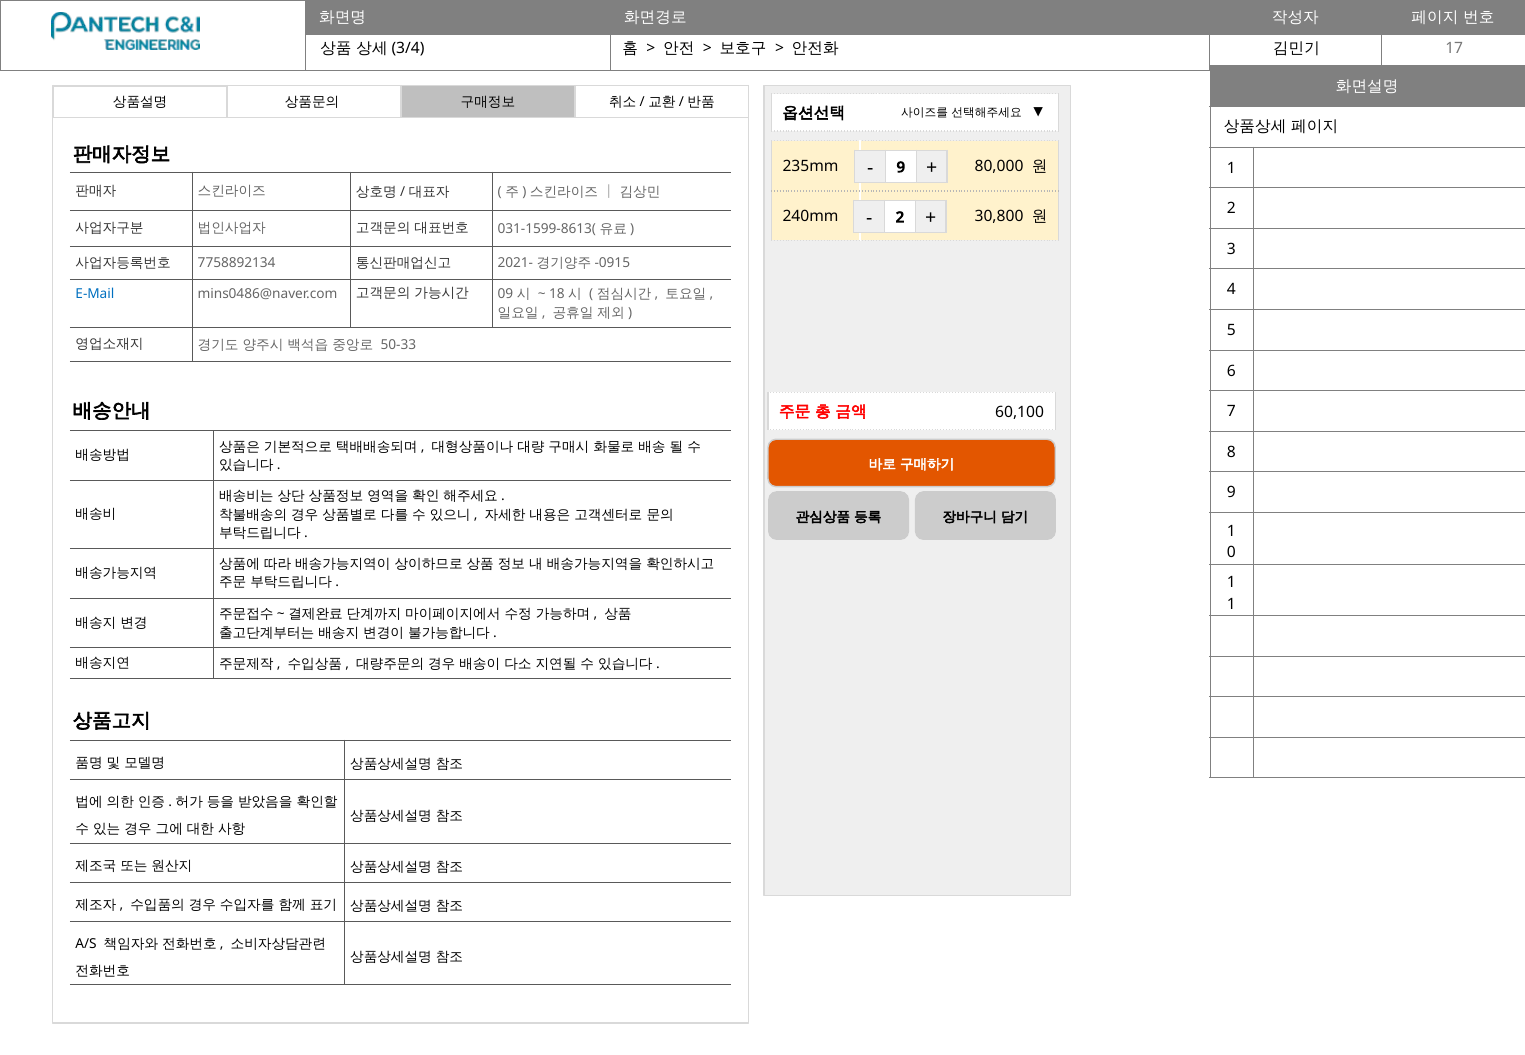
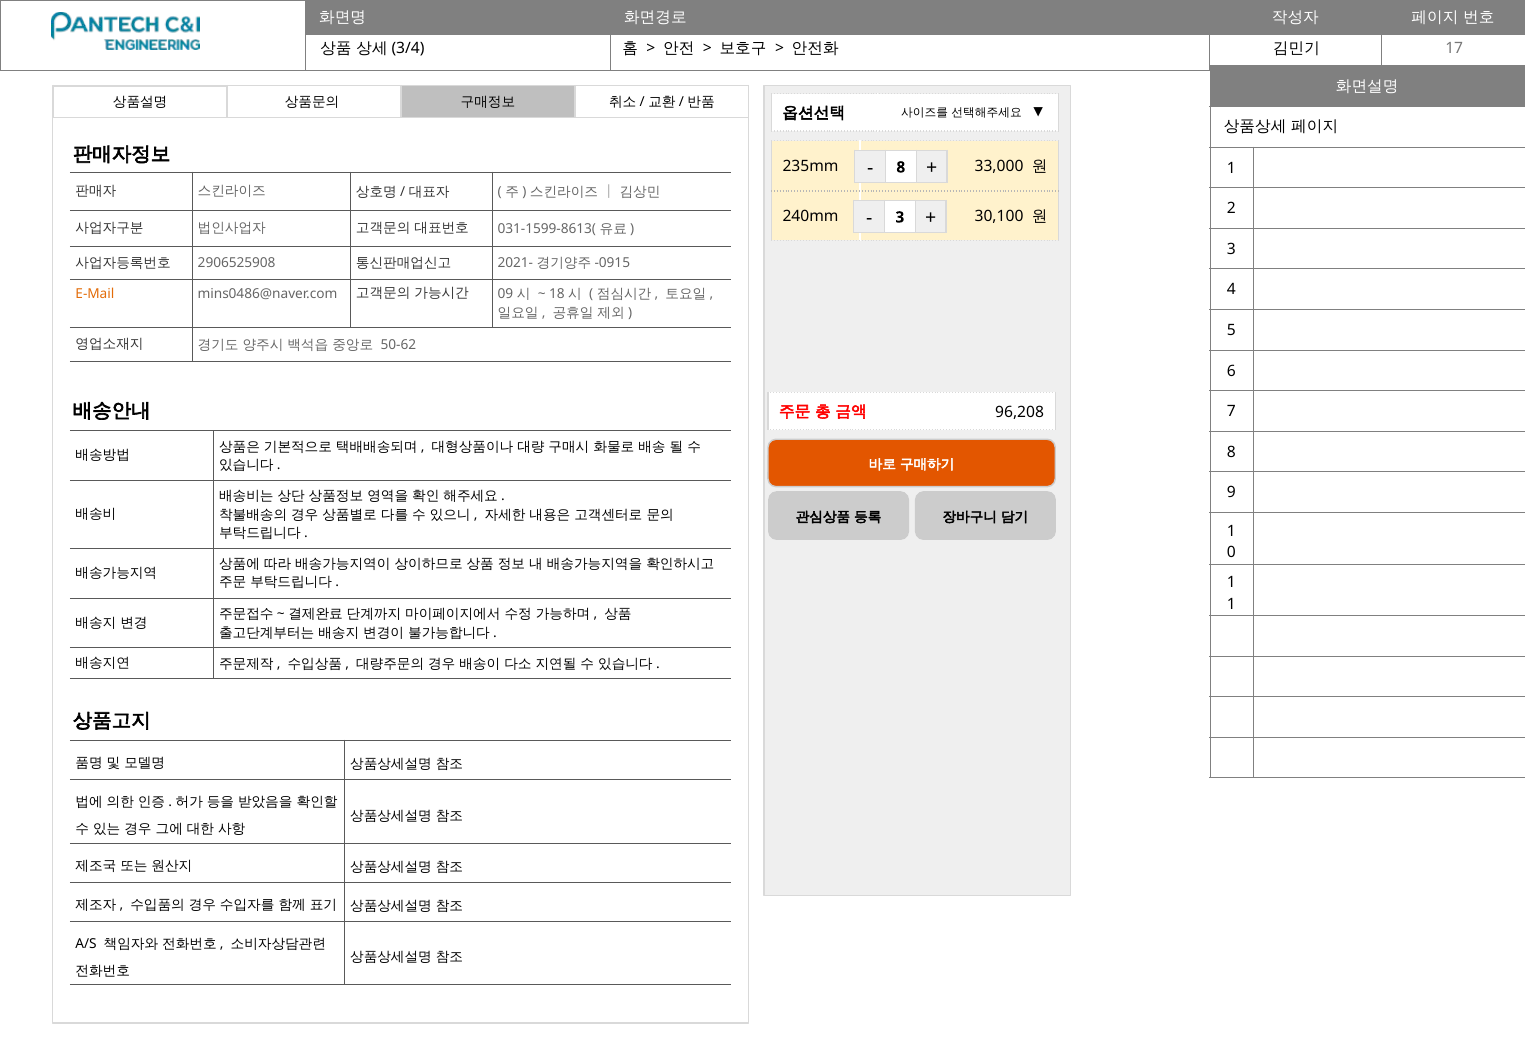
9 at (901, 167): 9 -> 8
80,000: 80,000 -> 33,000
2 at (900, 218): 2 -> 3
30,800: 30,800 -> 30,100
7758892134: 7758892134 -> 2906525908
E-Mail colour: blue -> orange
50-33: 50-33 -> 50-62
60,100: 60,100 -> 96,208
